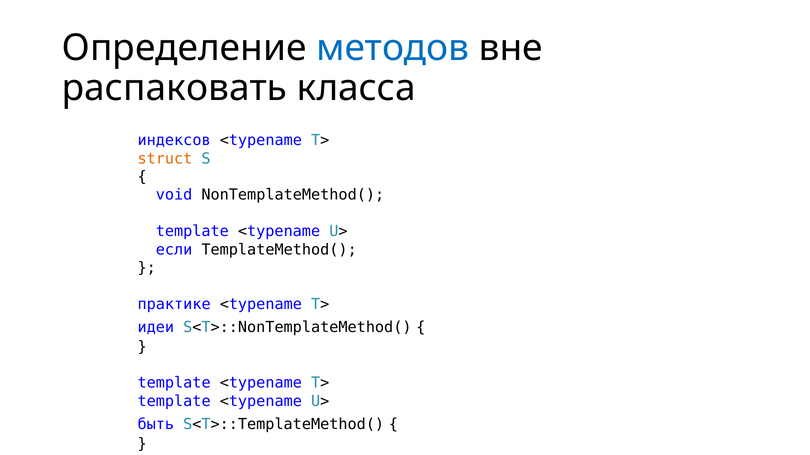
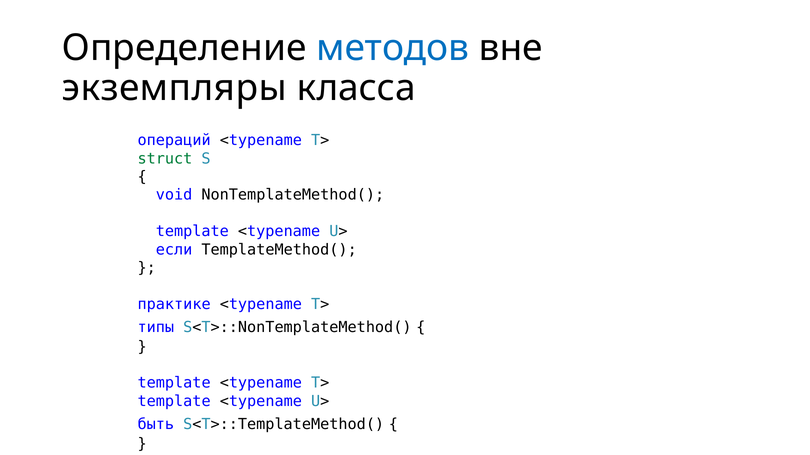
распаковать: распаковать -> экземпляры
индексов: индексов -> операций
struct colour: orange -> green
идеи: идеи -> типы
